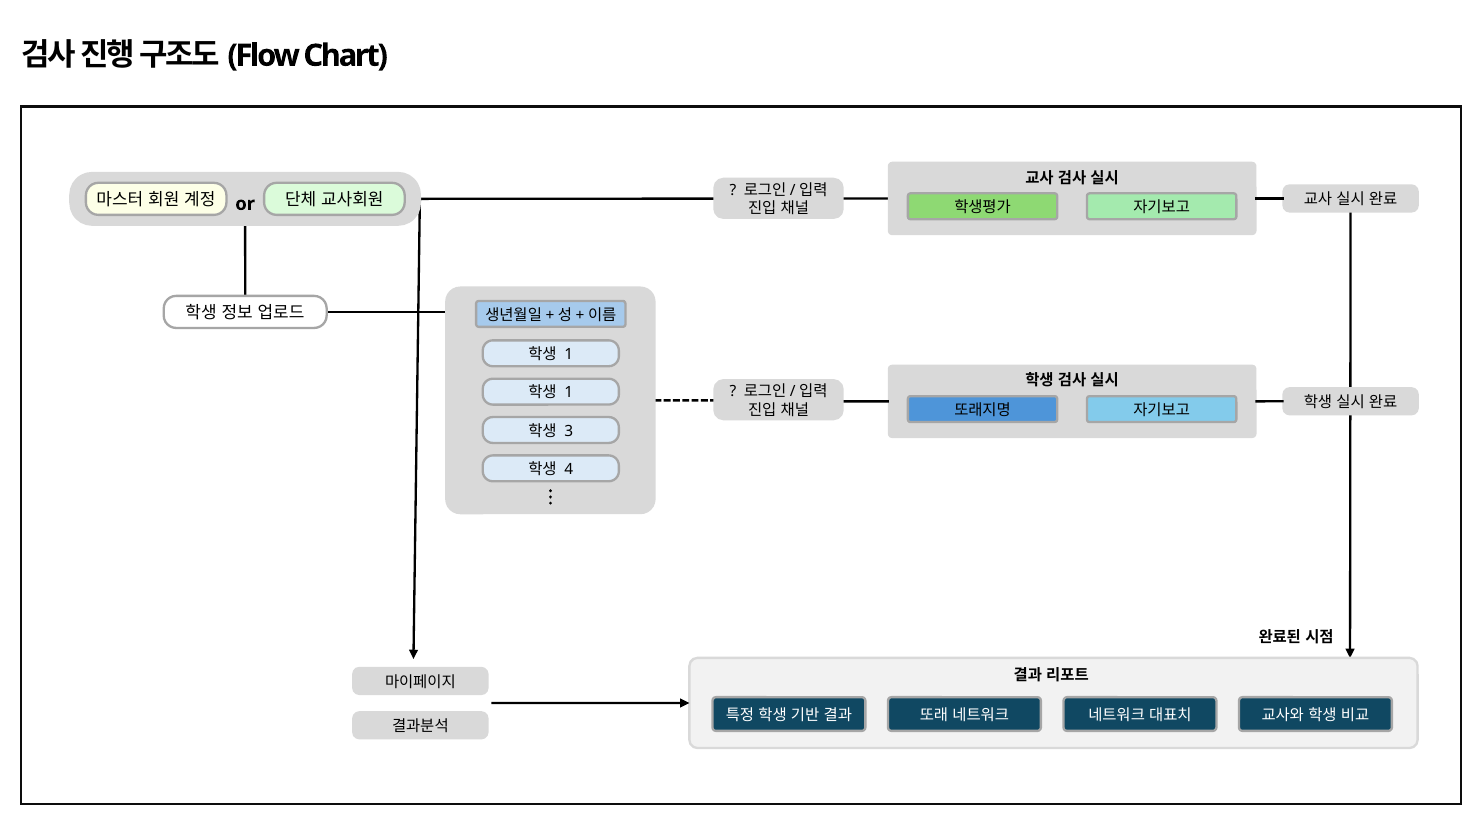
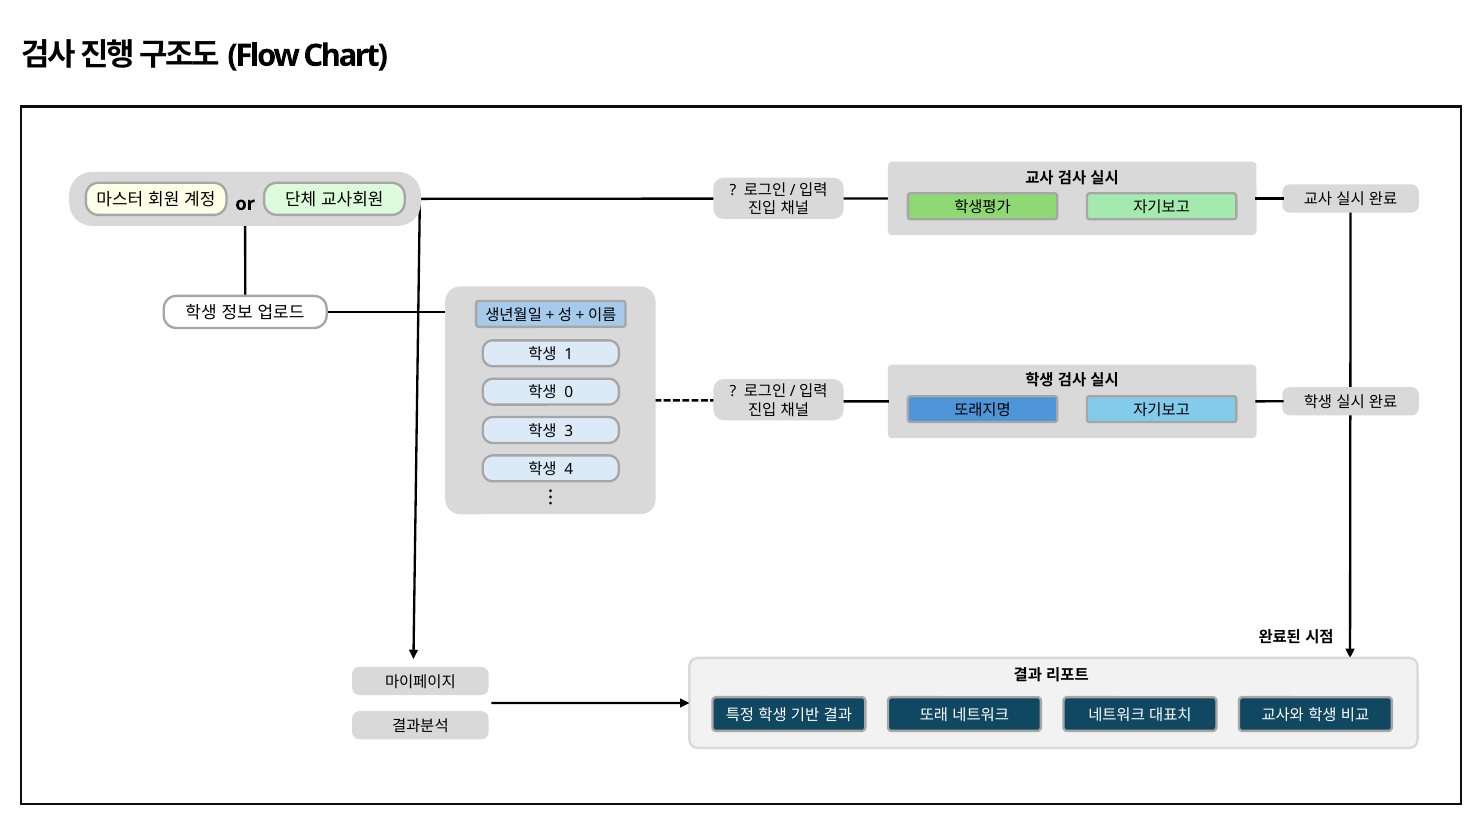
1 at (569, 393): 1 -> 0
